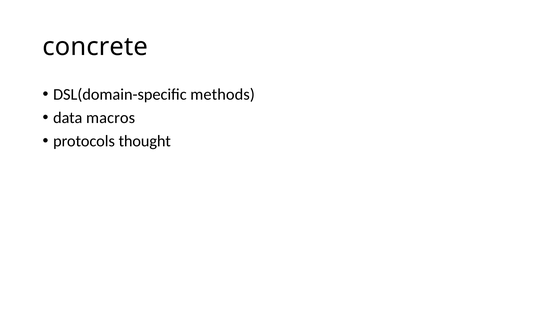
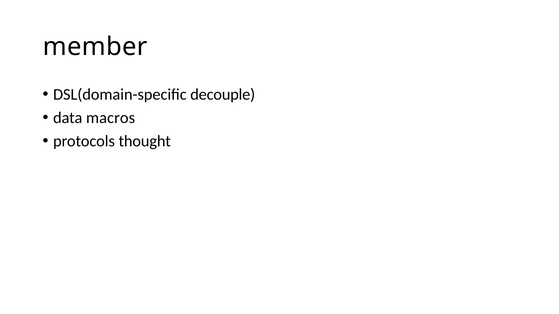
concrete: concrete -> member
methods: methods -> decouple
